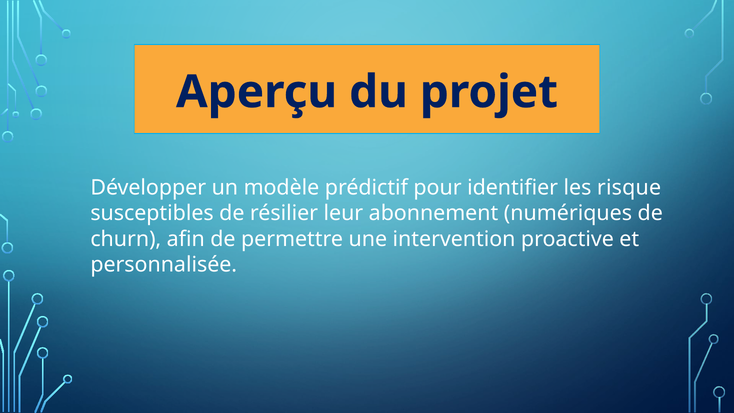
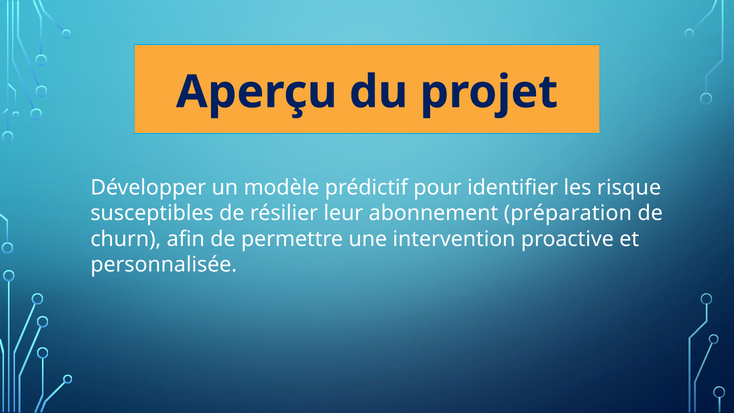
numériques: numériques -> préparation
